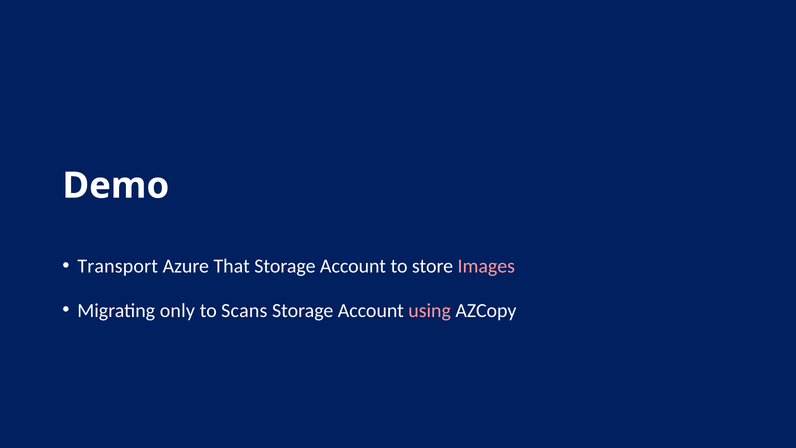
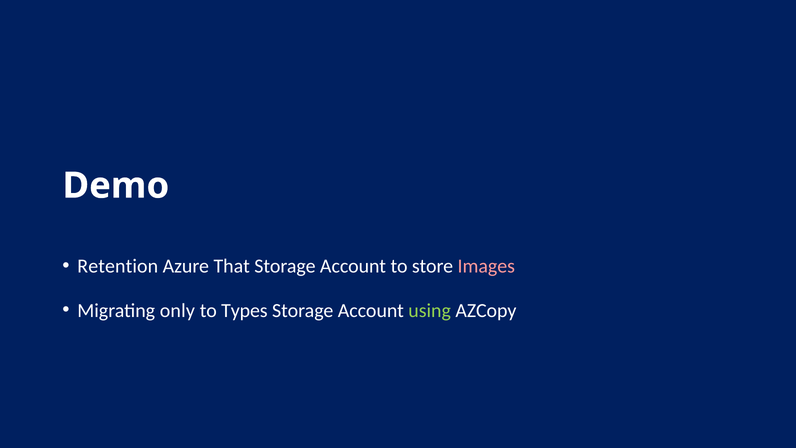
Transport: Transport -> Retention
Scans: Scans -> Types
using colour: pink -> light green
